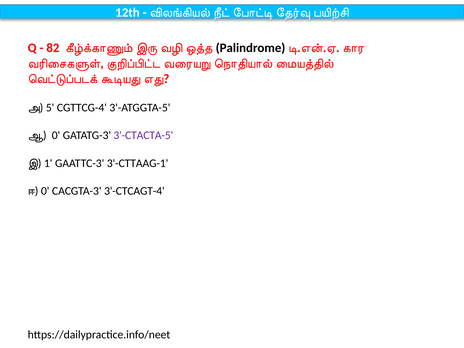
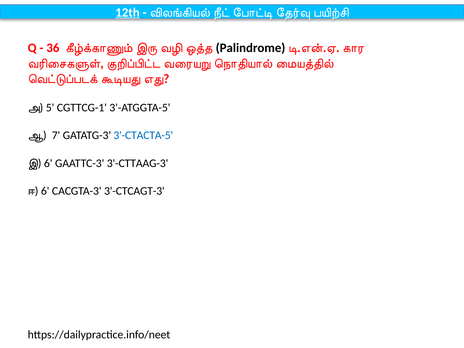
12th underline: none -> present
82: 82 -> 36
CGTTCG-4: CGTTCG-4 -> CGTTCG-1
0 at (56, 135): 0 -> 7
3'-CTACTA-5 colour: purple -> blue
1 at (48, 163): 1 -> 6
3'-CTTAAG-1: 3'-CTTAAG-1 -> 3'-CTTAAG-3
0 at (45, 191): 0 -> 6
3'-CTCAGT-4: 3'-CTCAGT-4 -> 3'-CTCAGT-3
